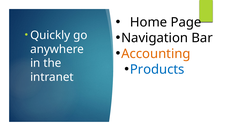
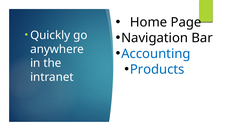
Accounting colour: orange -> blue
